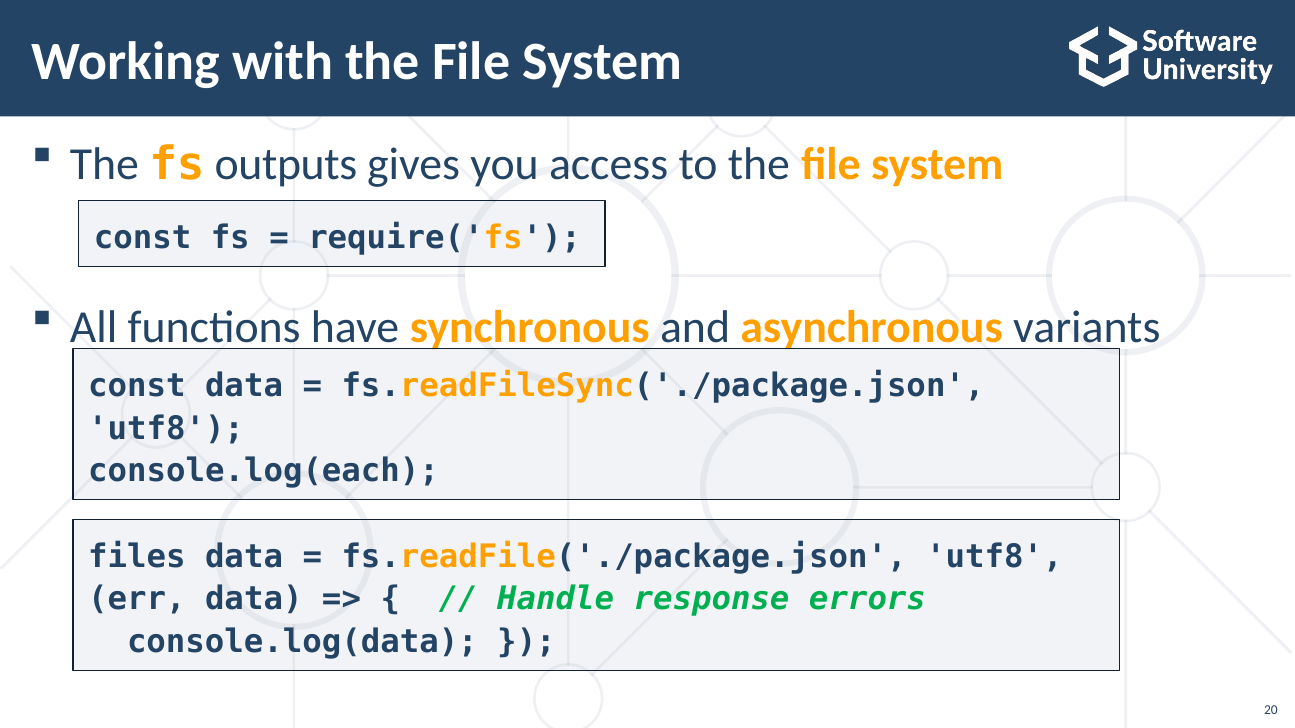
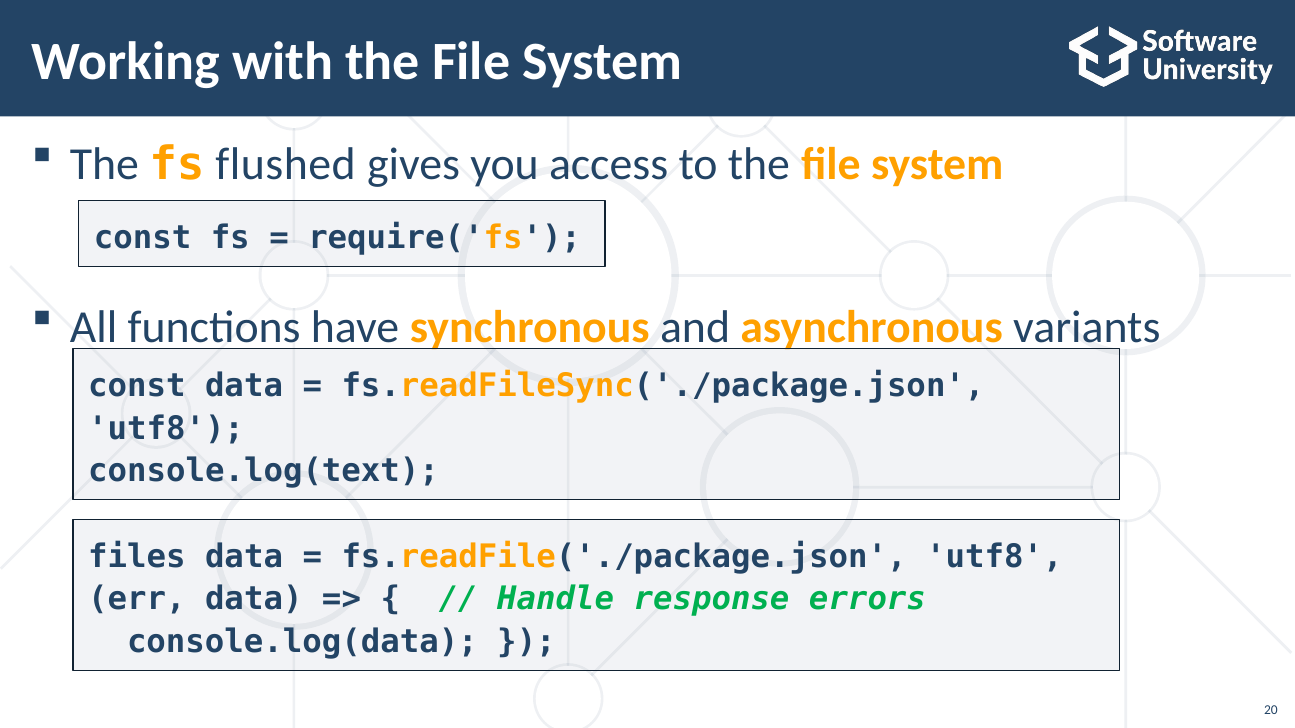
outputs: outputs -> flushed
console.log(each: console.log(each -> console.log(text
